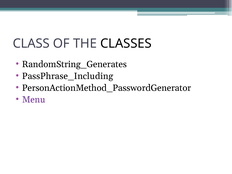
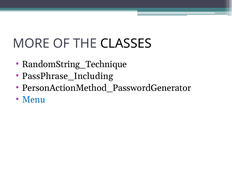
CLASS: CLASS -> MORE
RandomString_Generates: RandomString_Generates -> RandomString_Technique
Menu colour: purple -> blue
